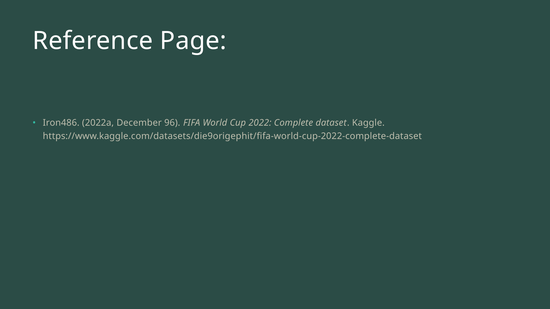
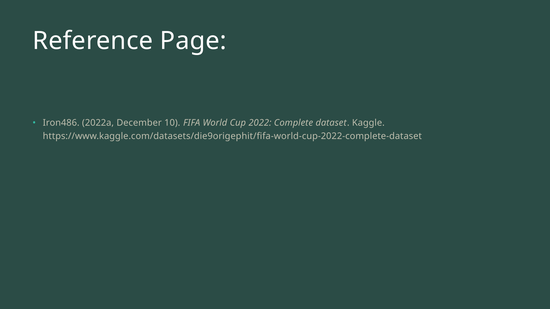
96: 96 -> 10
